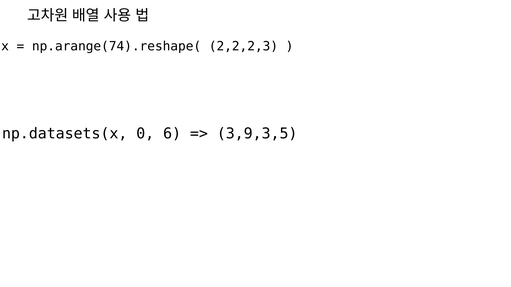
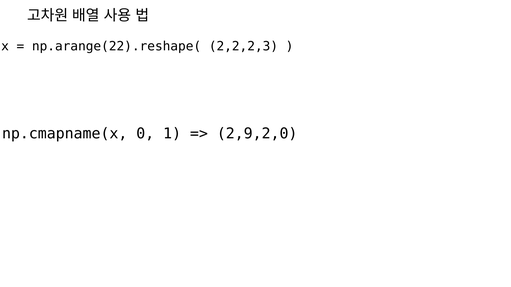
np.arange(74).reshape(: np.arange(74).reshape( -> np.arange(22).reshape(
np.datasets(x: np.datasets(x -> np.cmapname(x
6: 6 -> 1
3,9,3,5: 3,9,3,5 -> 2,9,2,0
